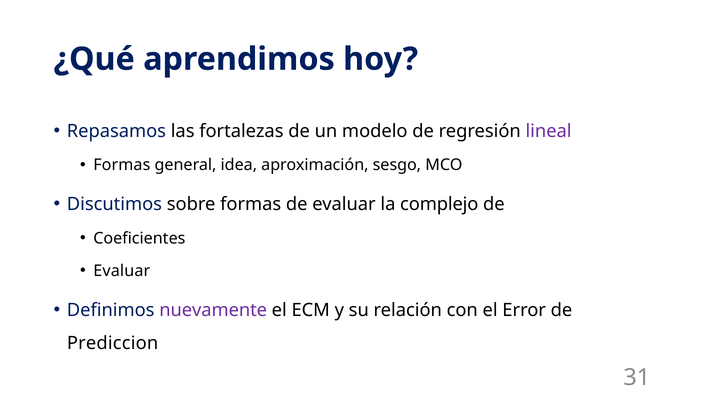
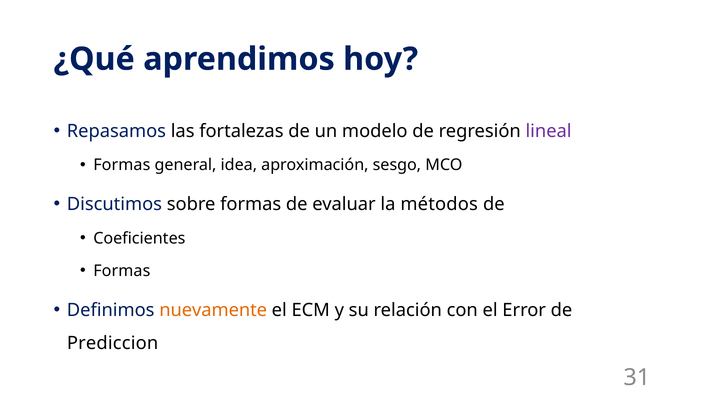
complejo: complejo -> métodos
Evaluar at (122, 271): Evaluar -> Formas
nuevamente colour: purple -> orange
